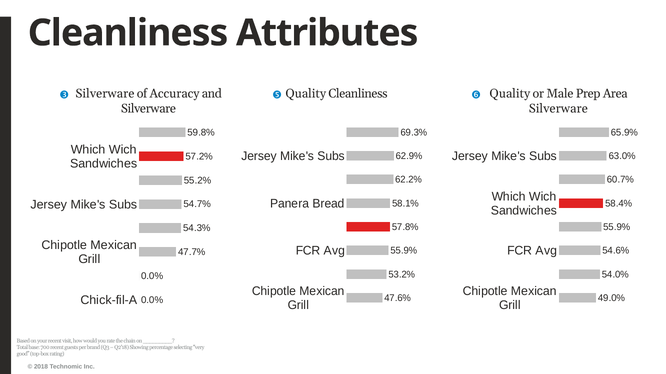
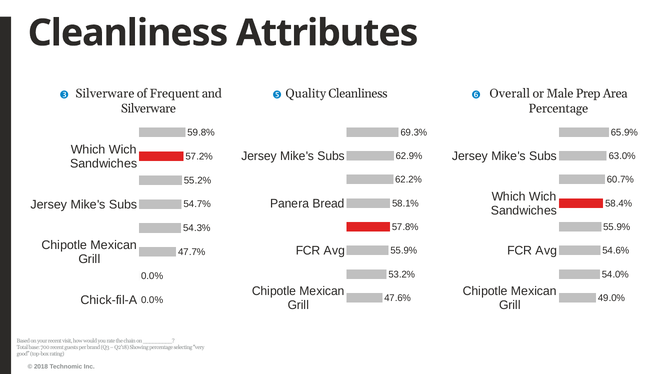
Accuracy: Accuracy -> Frequent
Cleanliness Quality: Quality -> Overall
Silverware at (558, 109): Silverware -> Percentage
